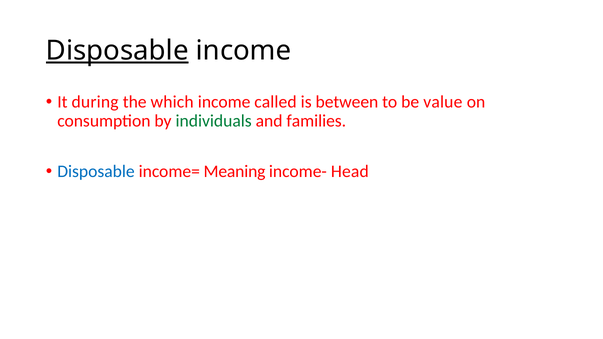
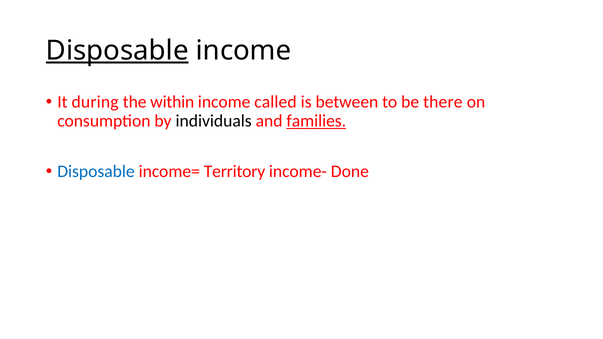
which: which -> within
value: value -> there
individuals colour: green -> black
families underline: none -> present
Meaning: Meaning -> Territory
Head: Head -> Done
